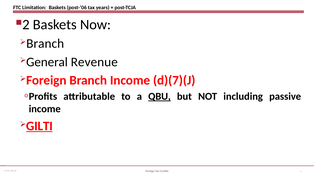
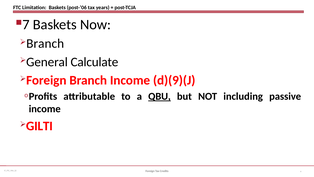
2: 2 -> 7
Revenue: Revenue -> Calculate
d)(7)(J: d)(7)(J -> d)(9)(J
GILTI underline: present -> none
